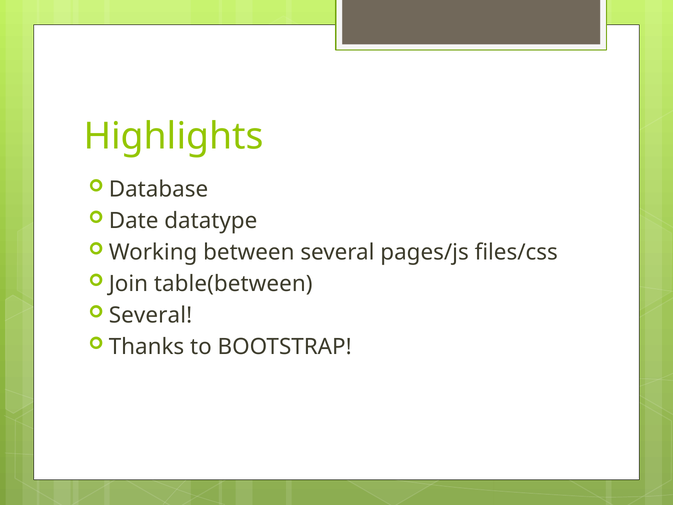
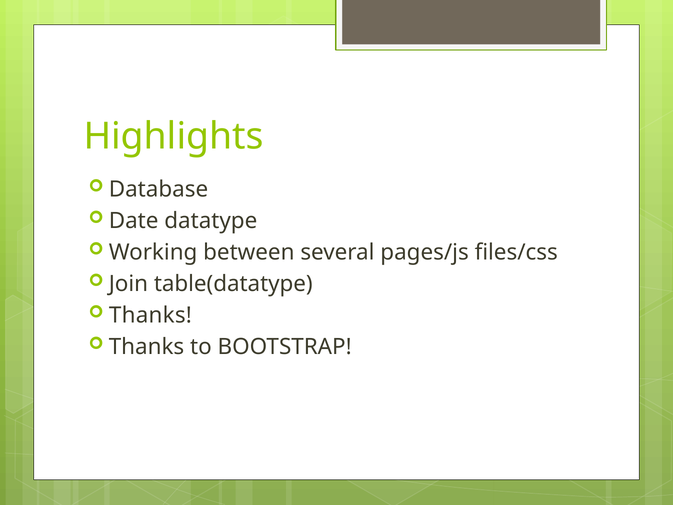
table(between: table(between -> table(datatype
Several at (151, 315): Several -> Thanks
